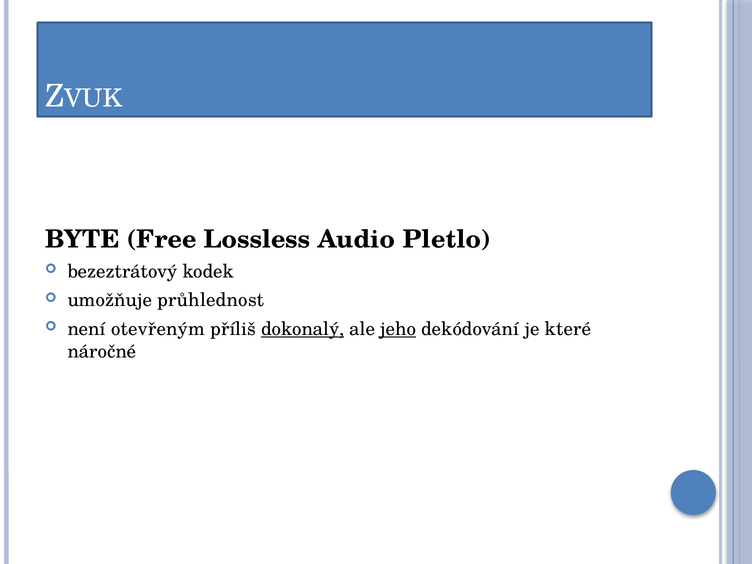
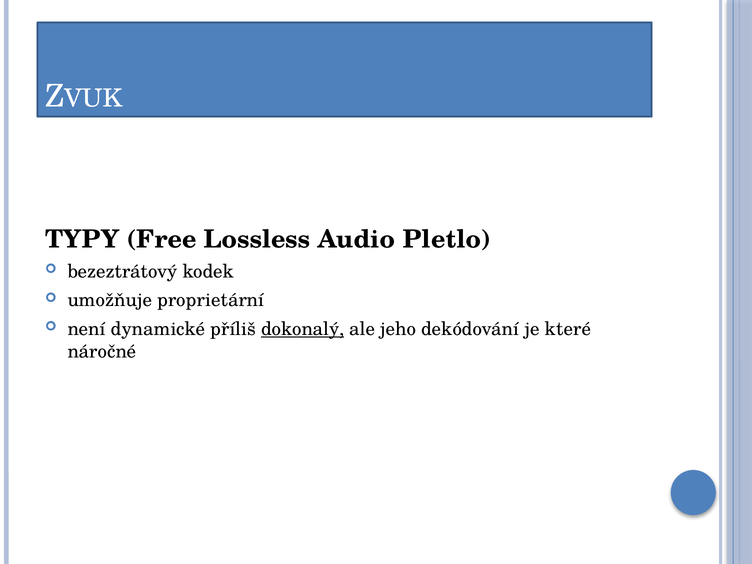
BYTE: BYTE -> TYPY
průhlednost: průhlednost -> proprietární
otevřeným: otevřeným -> dynamické
jeho underline: present -> none
